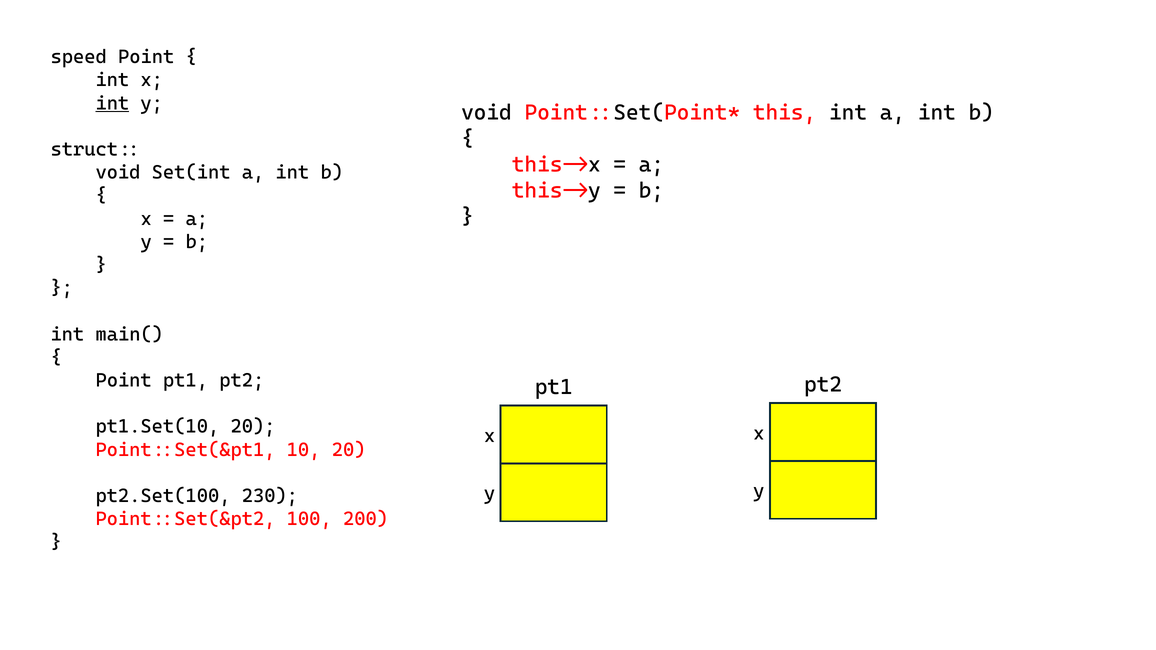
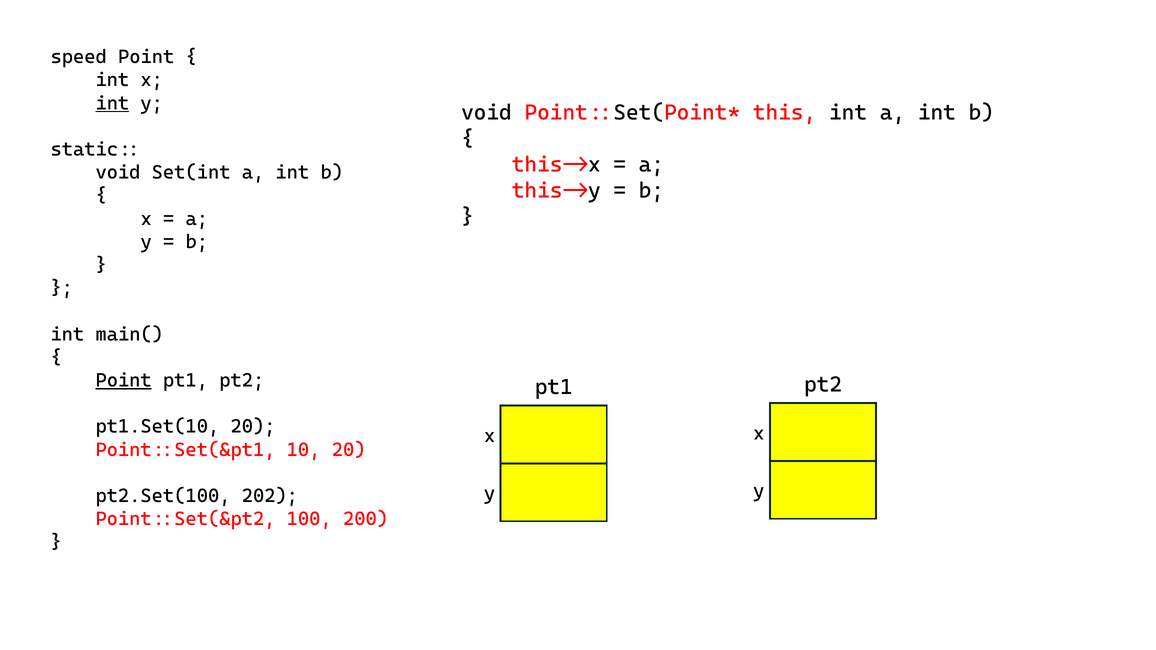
struct: struct -> static
Point at (124, 381) underline: none -> present
230: 230 -> 202
